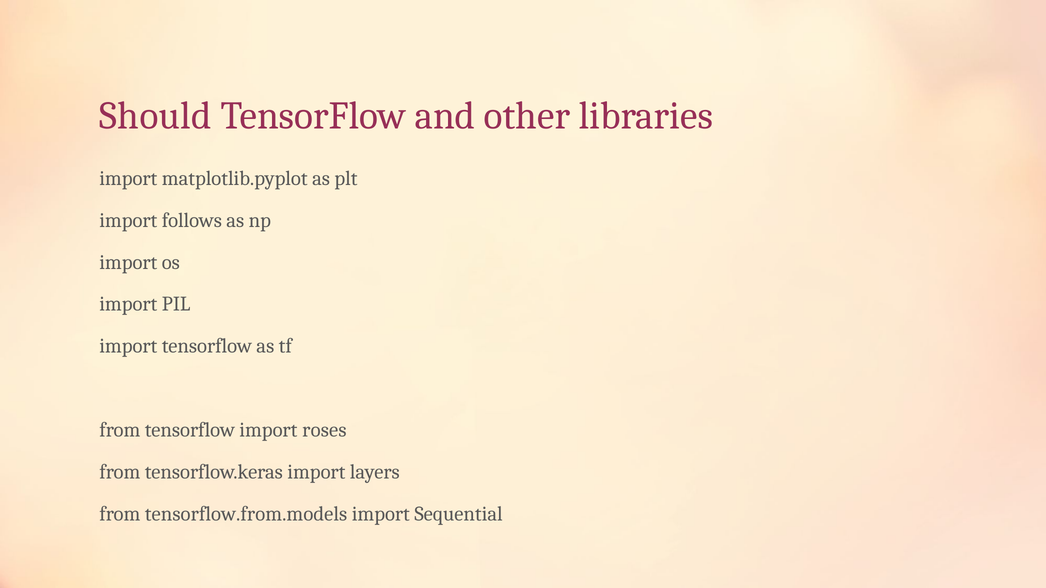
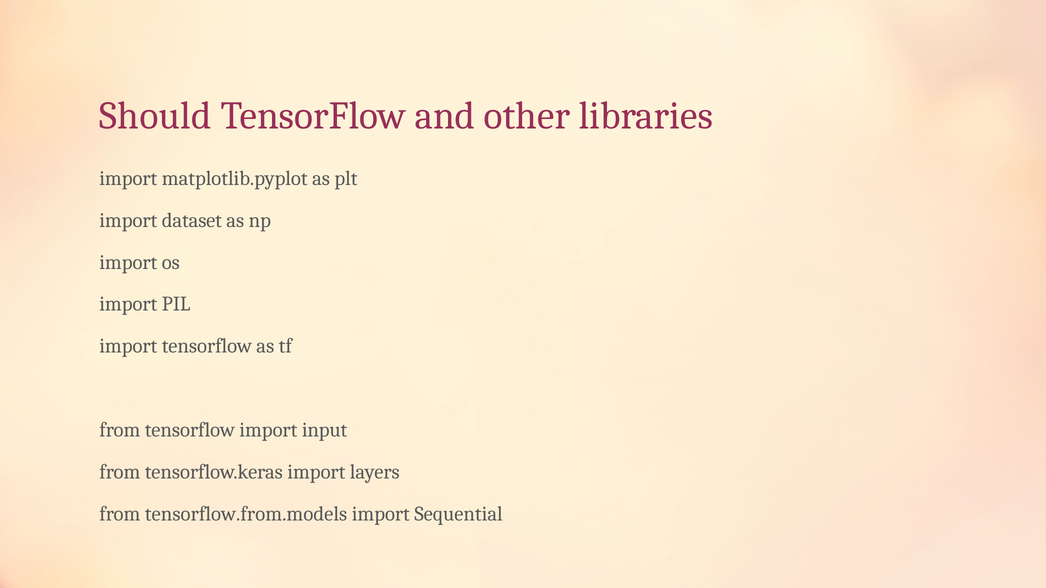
follows: follows -> dataset
roses: roses -> input
